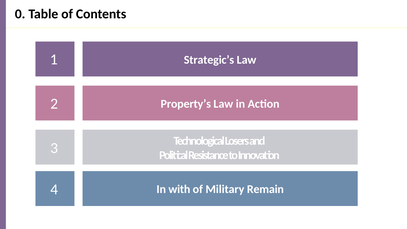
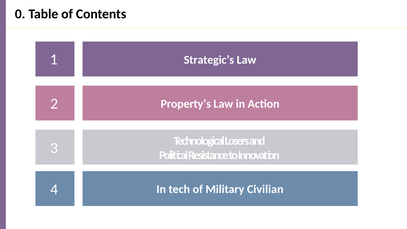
with: with -> tech
Remain: Remain -> Civilian
